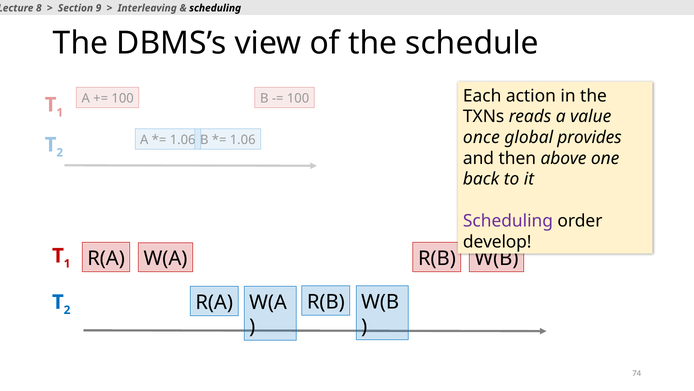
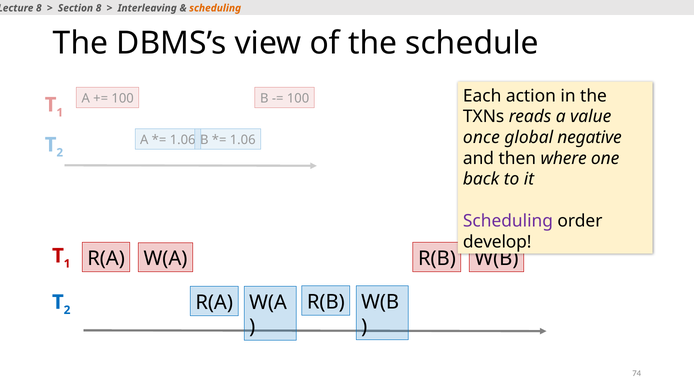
Section 9: 9 -> 8
scheduling at (215, 8) colour: black -> orange
provides: provides -> negative
above: above -> where
